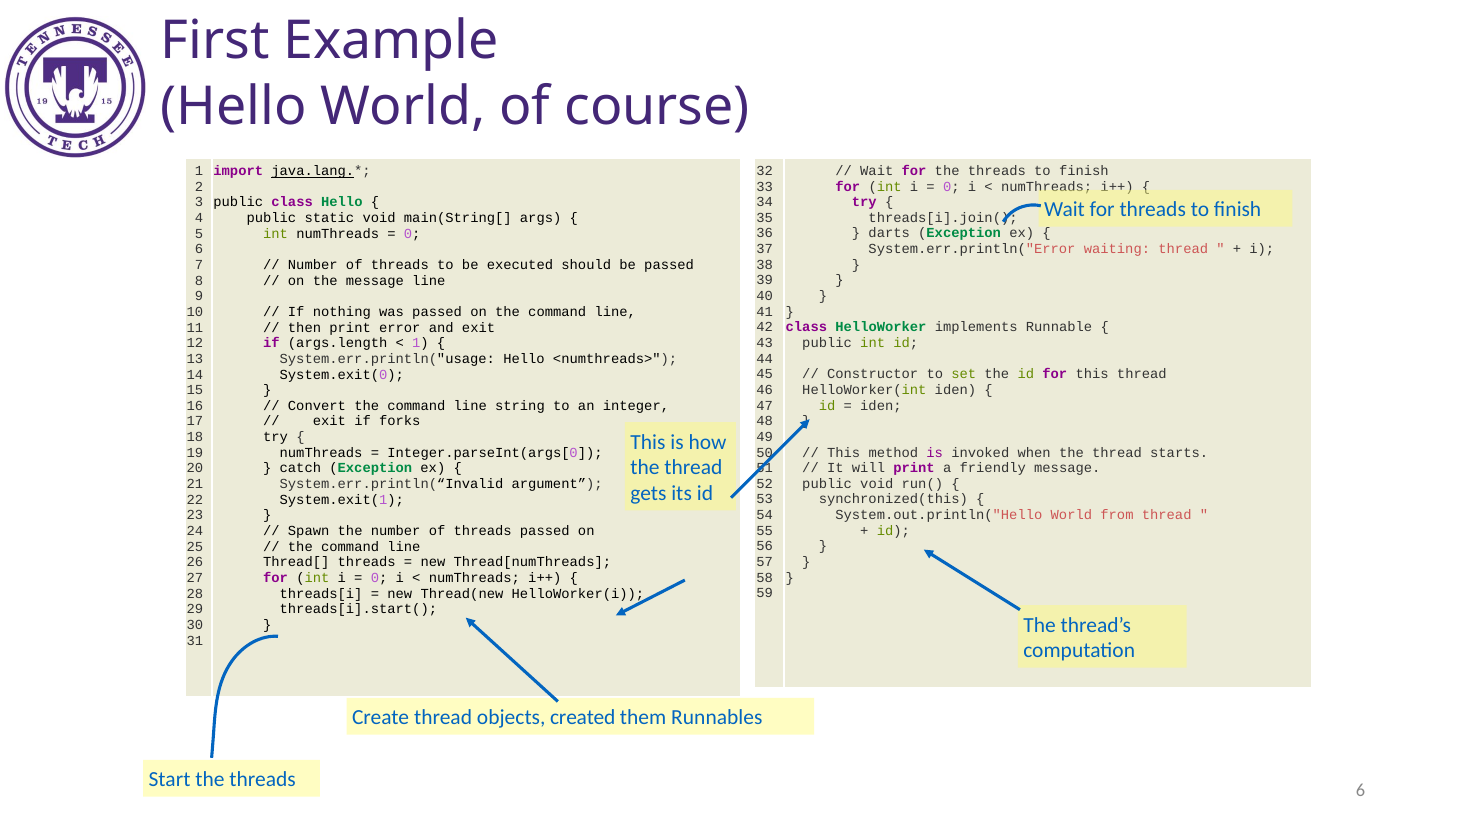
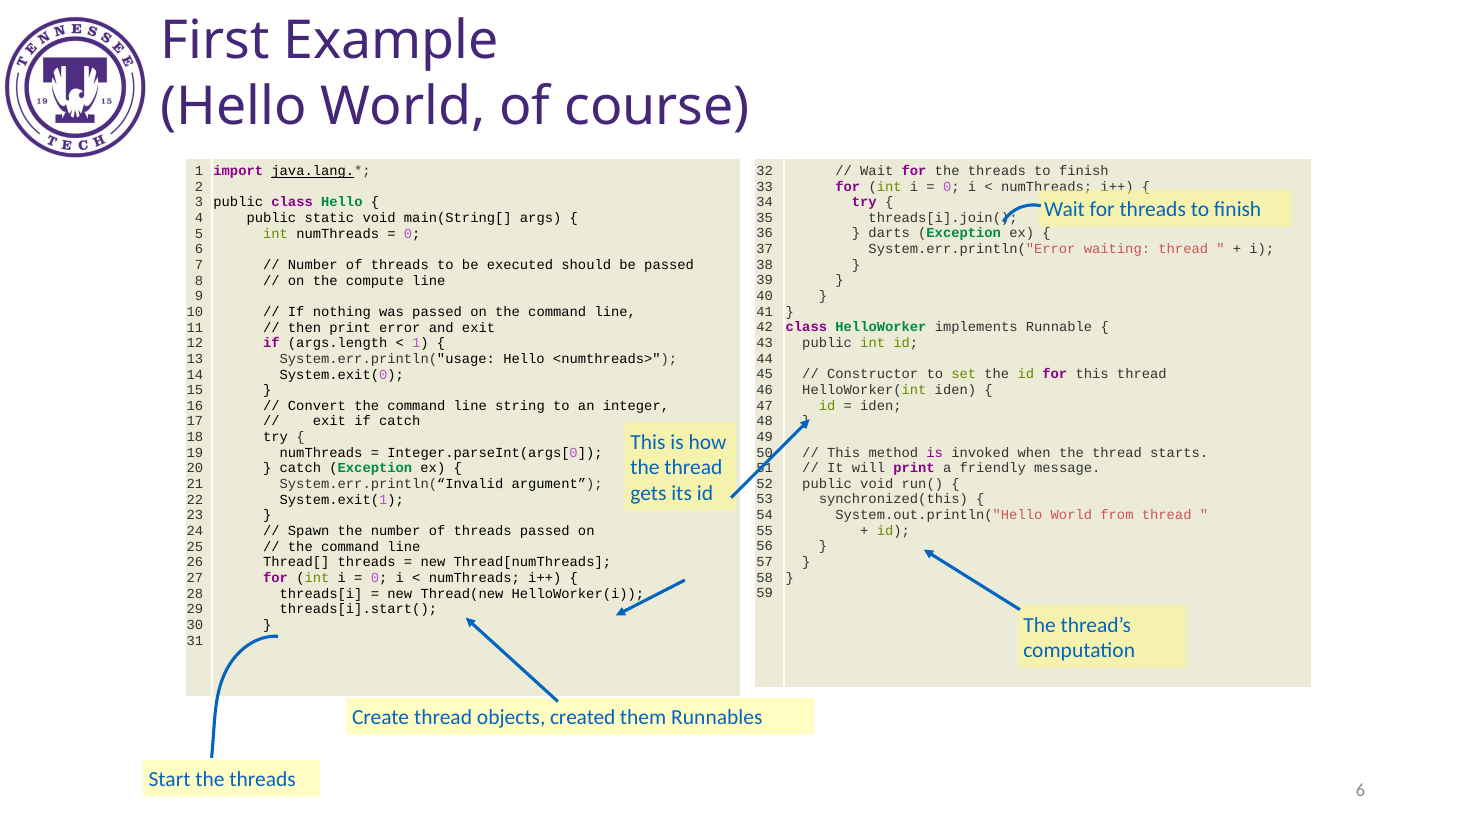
the message: message -> compute
if forks: forks -> catch
